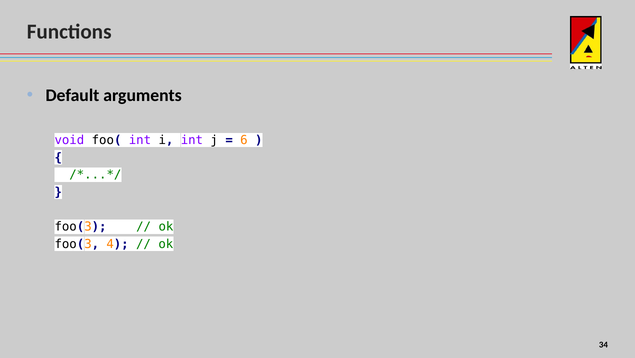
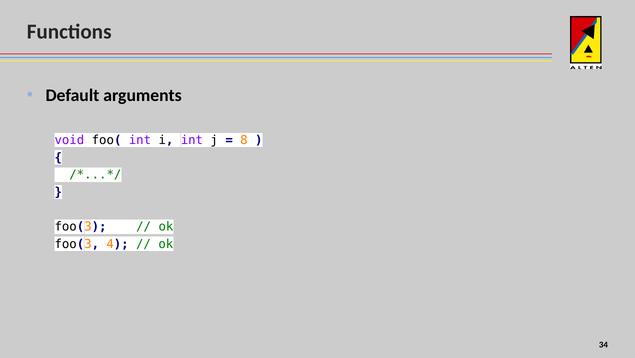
6: 6 -> 8
